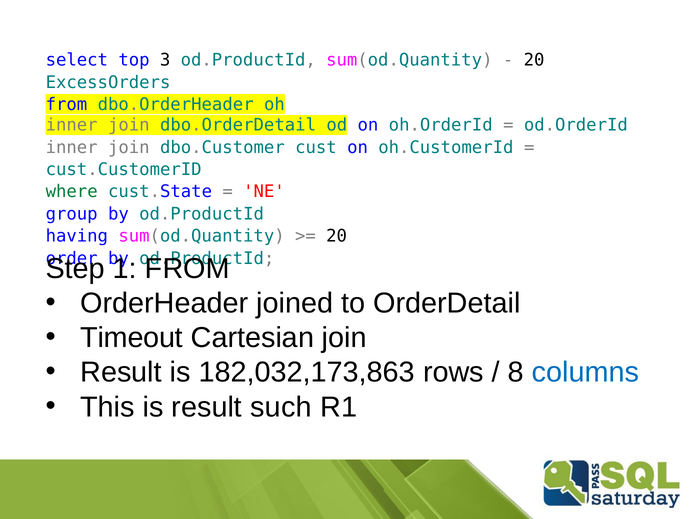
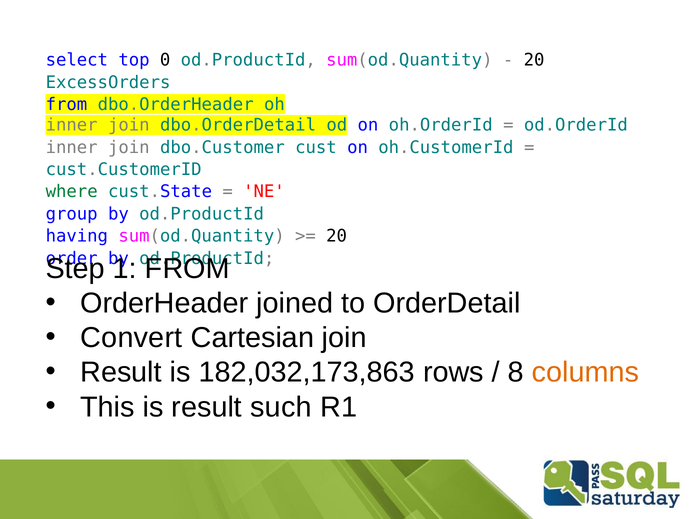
3: 3 -> 0
Timeout: Timeout -> Convert
columns colour: blue -> orange
